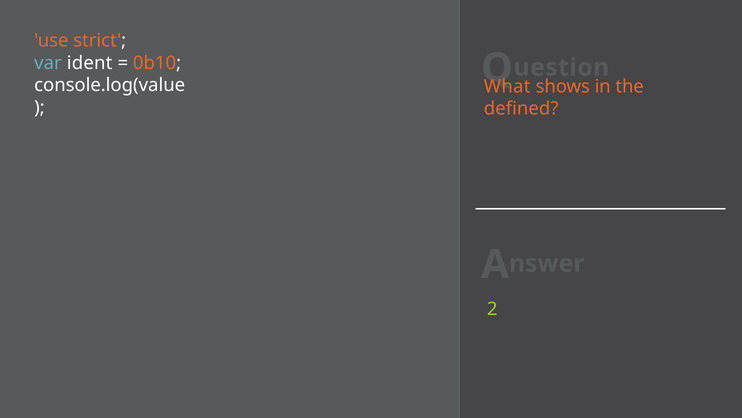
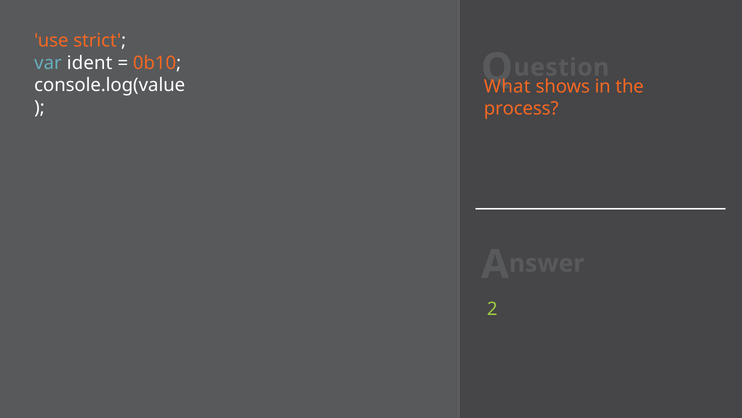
defined: defined -> process
